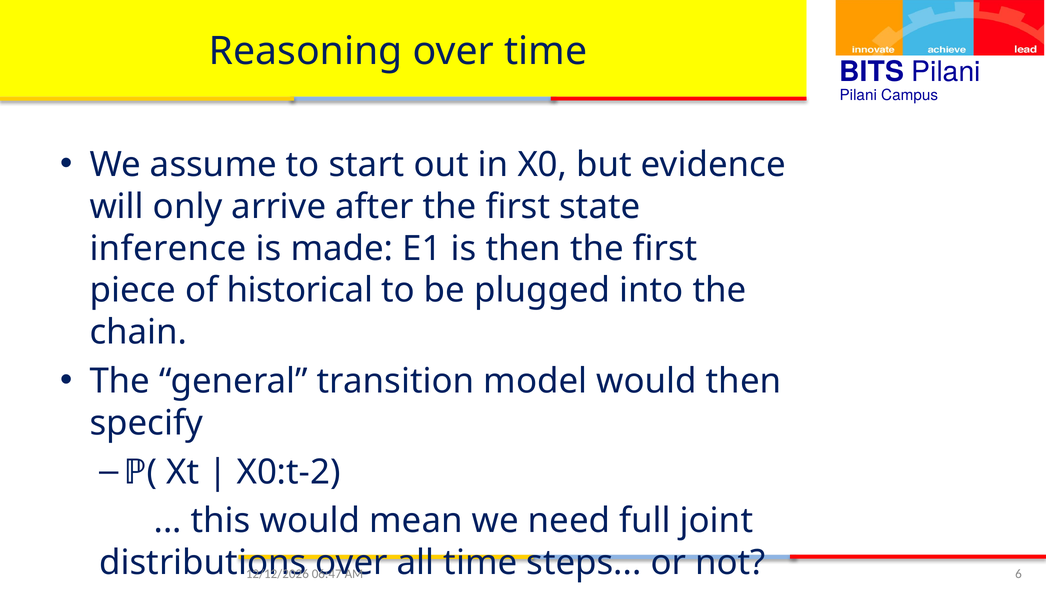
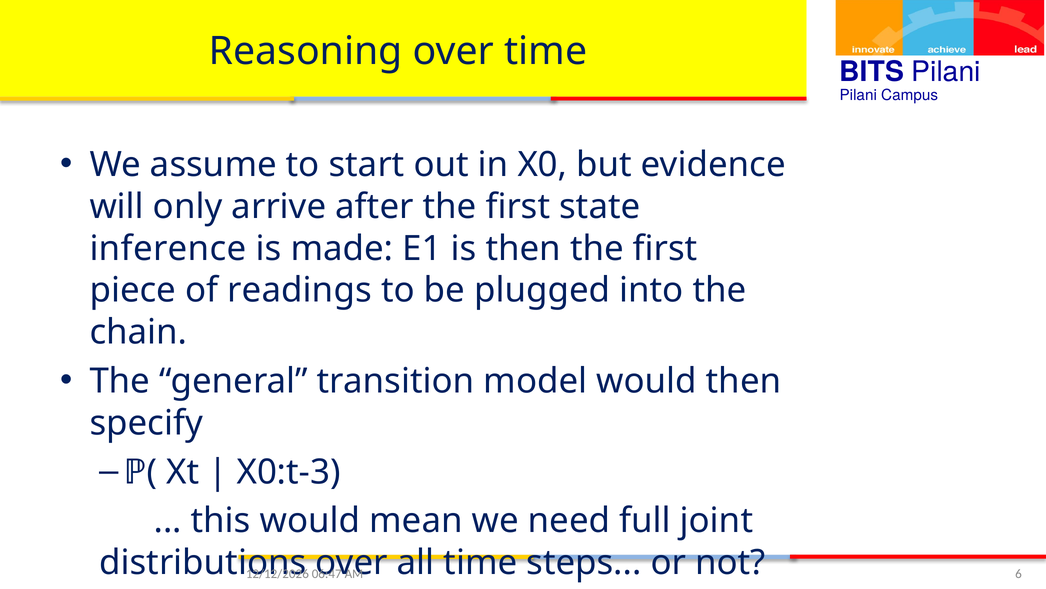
historical: historical -> readings
X0:t-2: X0:t-2 -> X0:t-3
